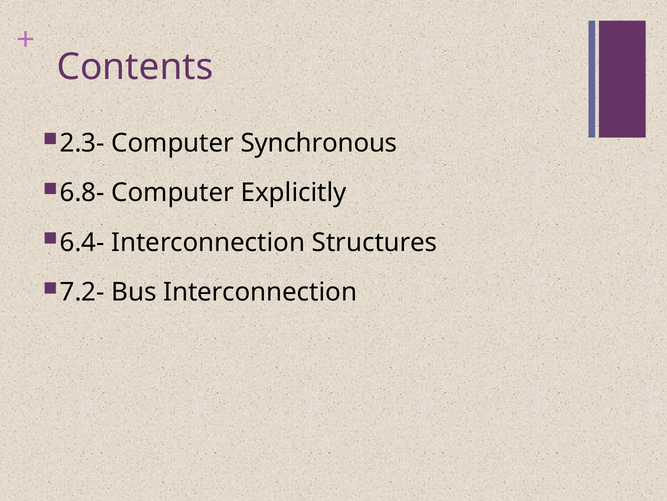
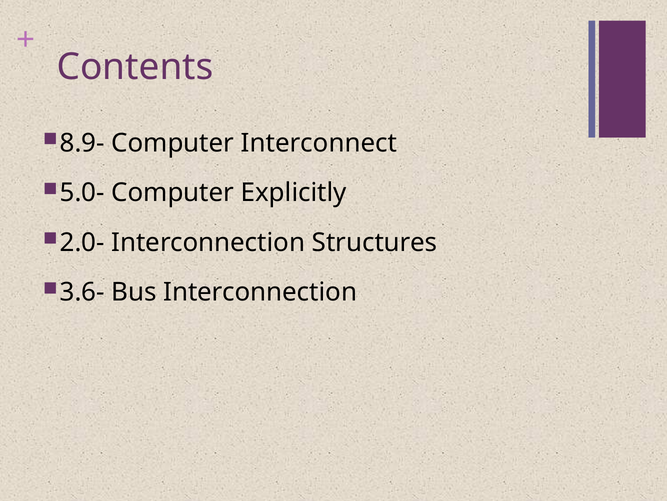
2.3-: 2.3- -> 8.9-
Synchronous: Synchronous -> Interconnect
6.8-: 6.8- -> 5.0-
6.4-: 6.4- -> 2.0-
7.2-: 7.2- -> 3.6-
